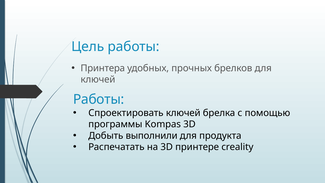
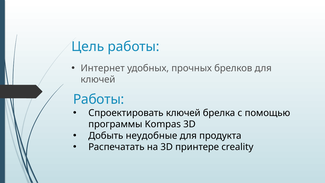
Принтера: Принтера -> Интернет
выполнили: выполнили -> неудобные
